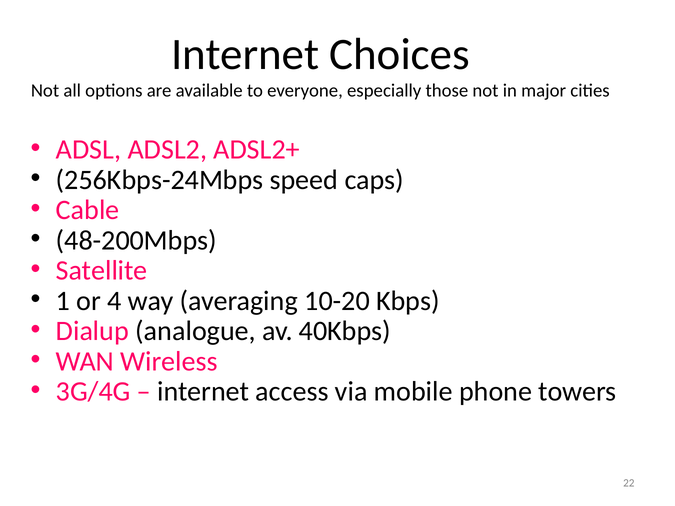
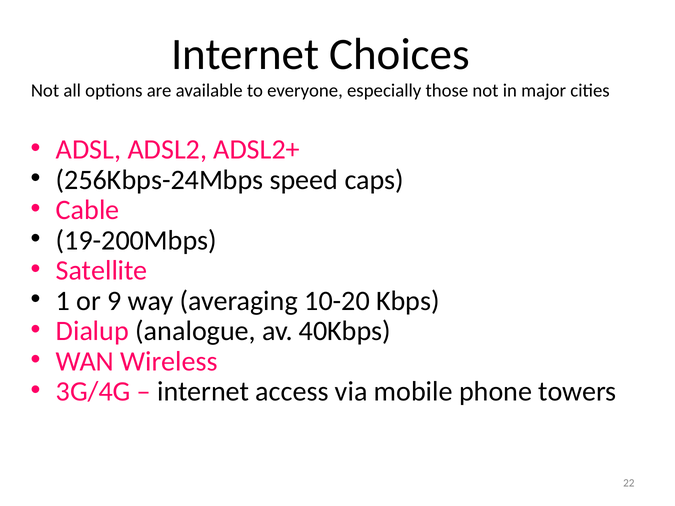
48-200Mbps: 48-200Mbps -> 19-200Mbps
4: 4 -> 9
